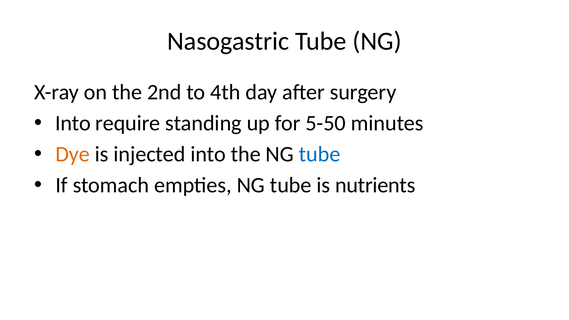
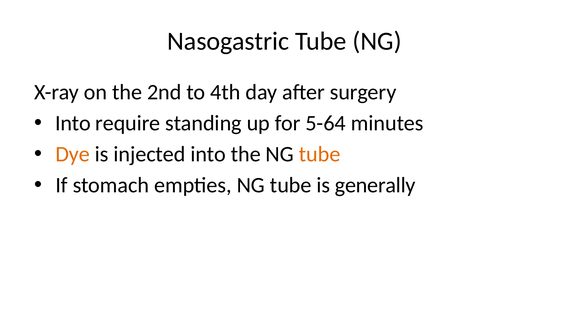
5-50: 5-50 -> 5-64
tube at (320, 154) colour: blue -> orange
nutrients: nutrients -> generally
